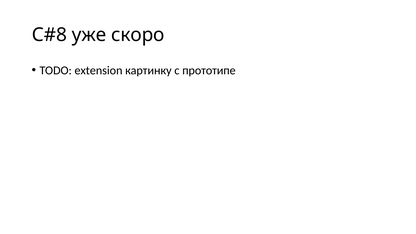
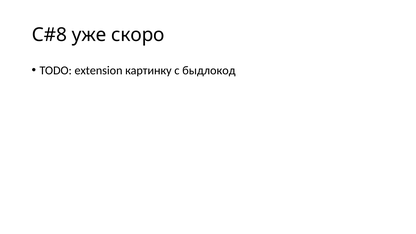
прототипе: прототипе -> быдлокод
